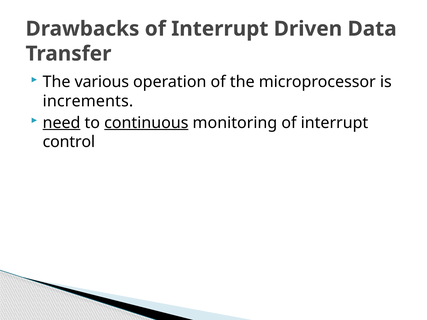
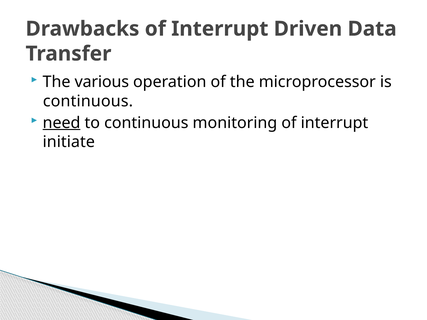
increments at (88, 101): increments -> continuous
continuous at (146, 123) underline: present -> none
control: control -> initiate
